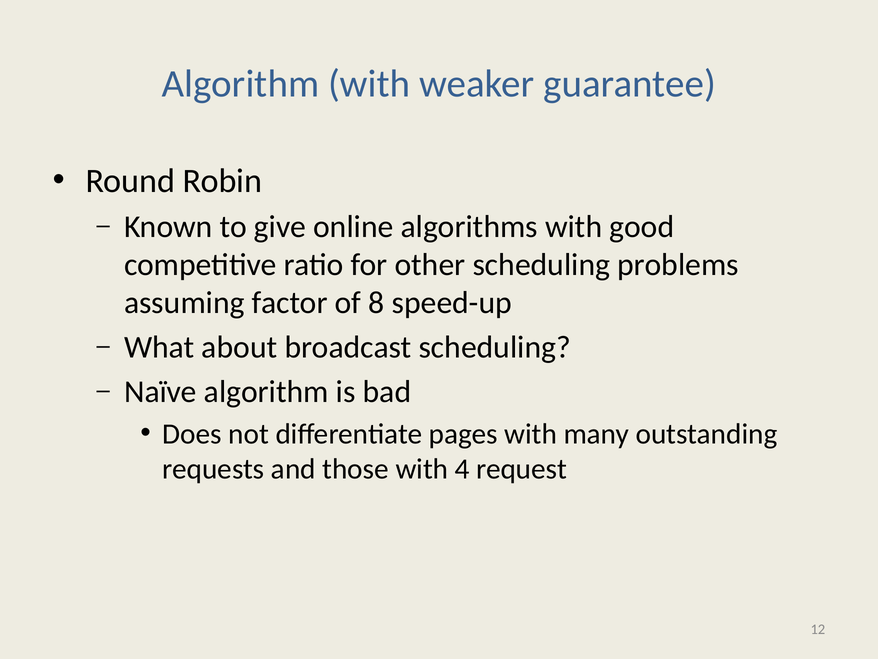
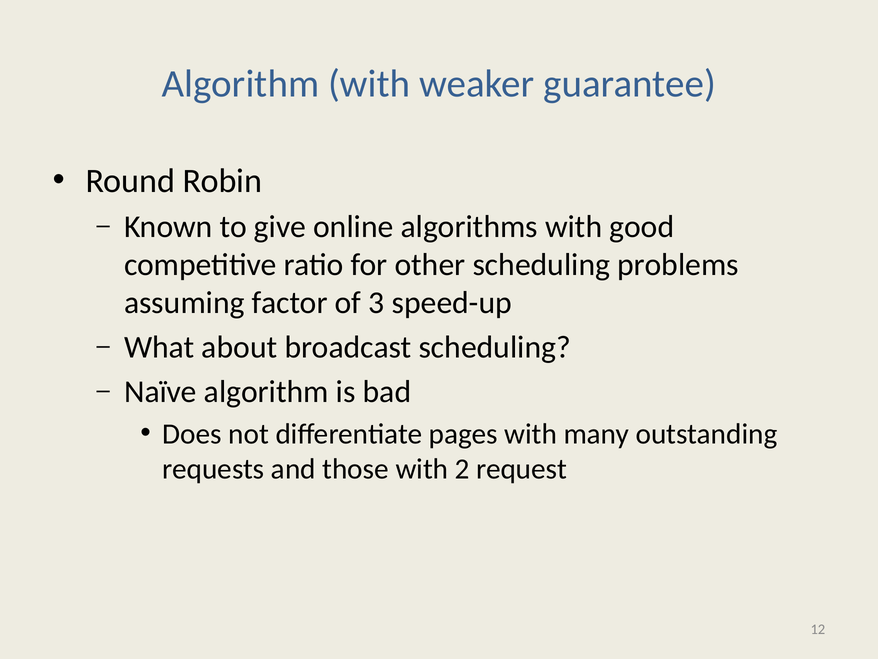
8: 8 -> 3
4: 4 -> 2
